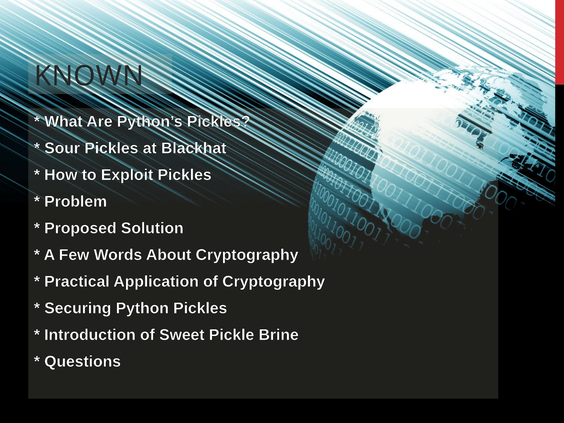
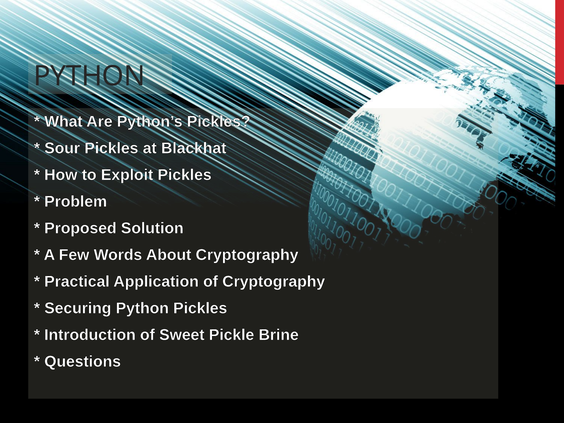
KNOWN at (89, 76): KNOWN -> PYTHON
